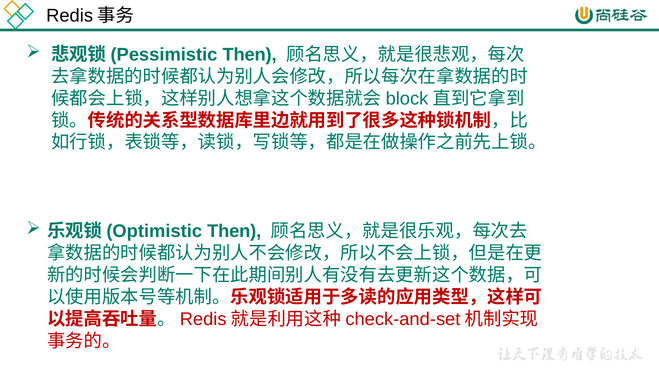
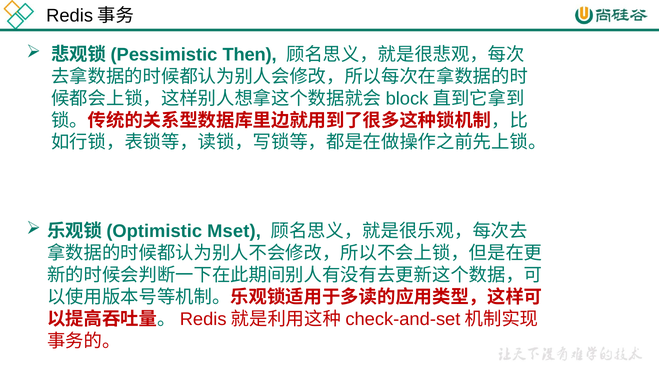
Then at (234, 231): Then -> Mset
